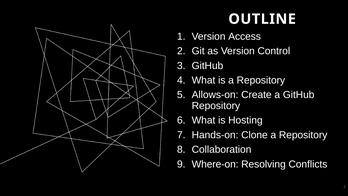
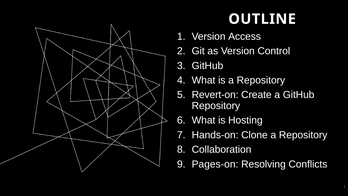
Allows-on: Allows-on -> Revert-on
Where-on: Where-on -> Pages-on
